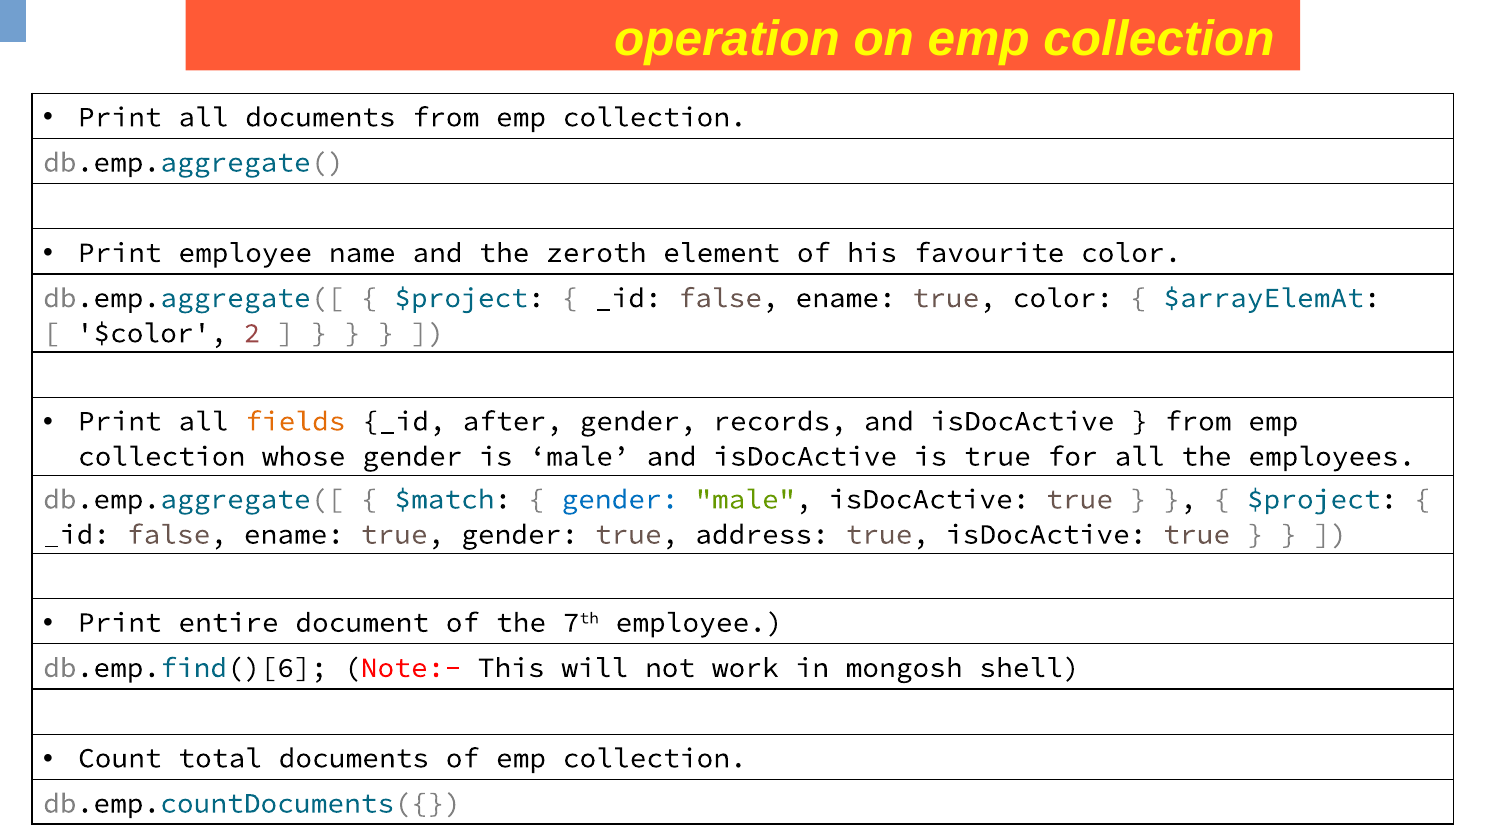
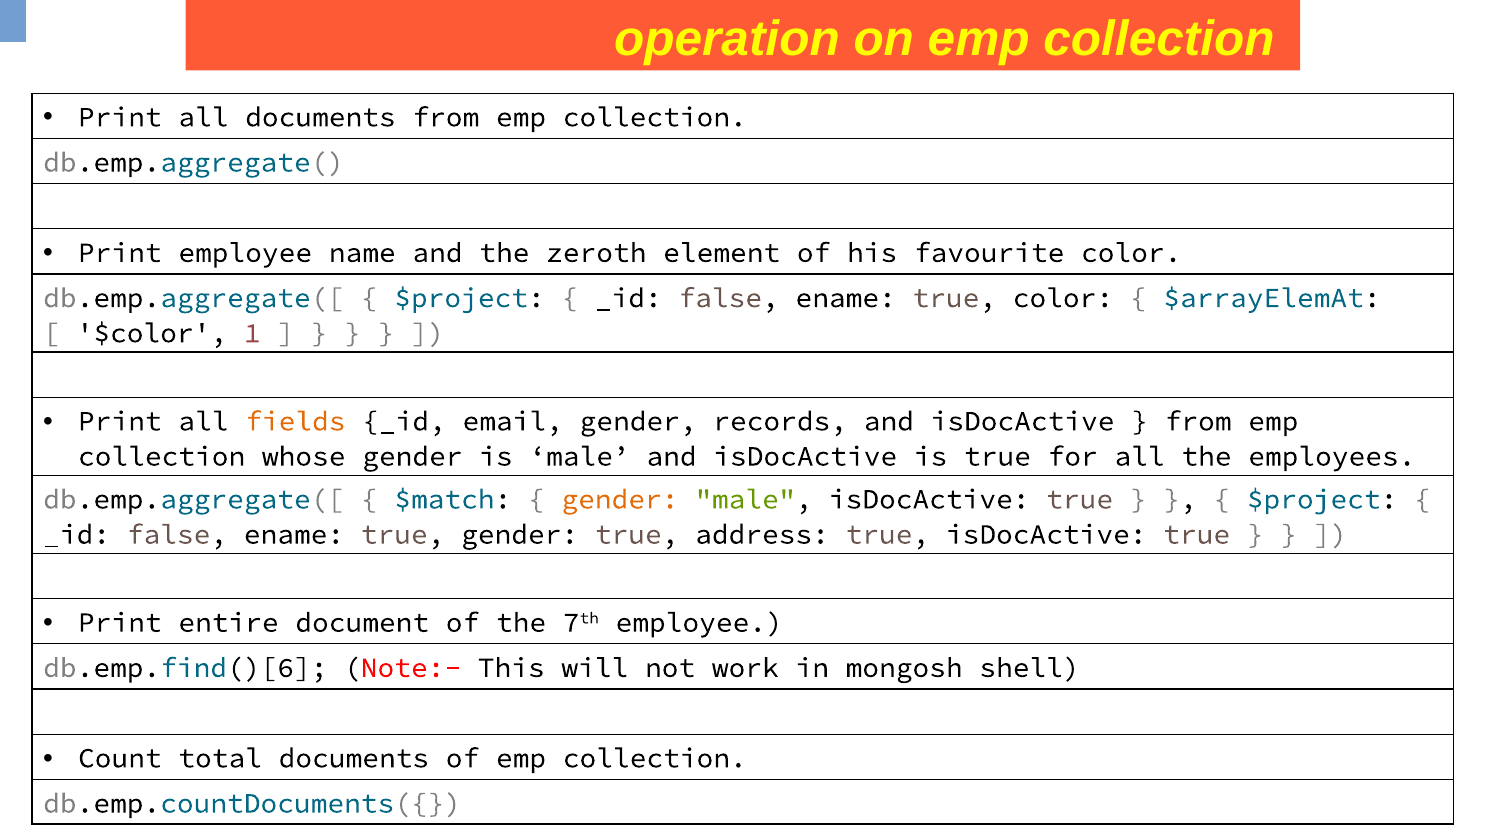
2: 2 -> 1
after: after -> email
gender at (620, 499) colour: blue -> orange
